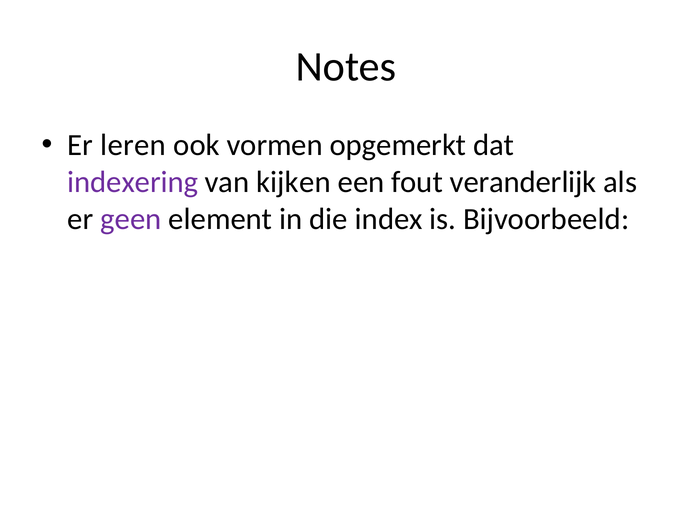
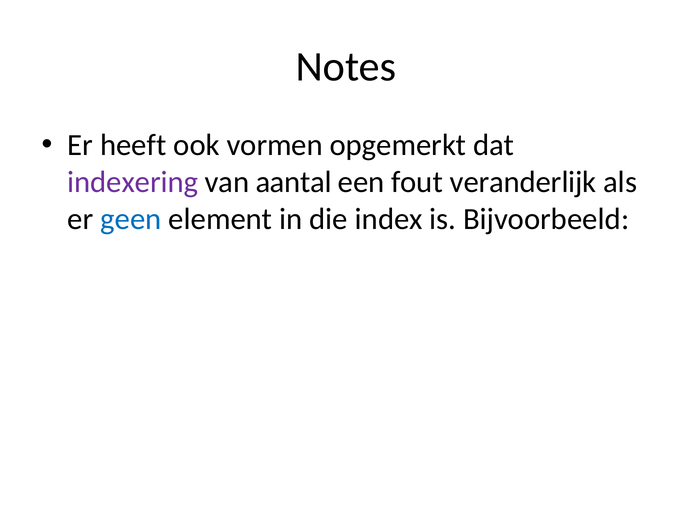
leren: leren -> heeft
kijken: kijken -> aantal
geen colour: purple -> blue
